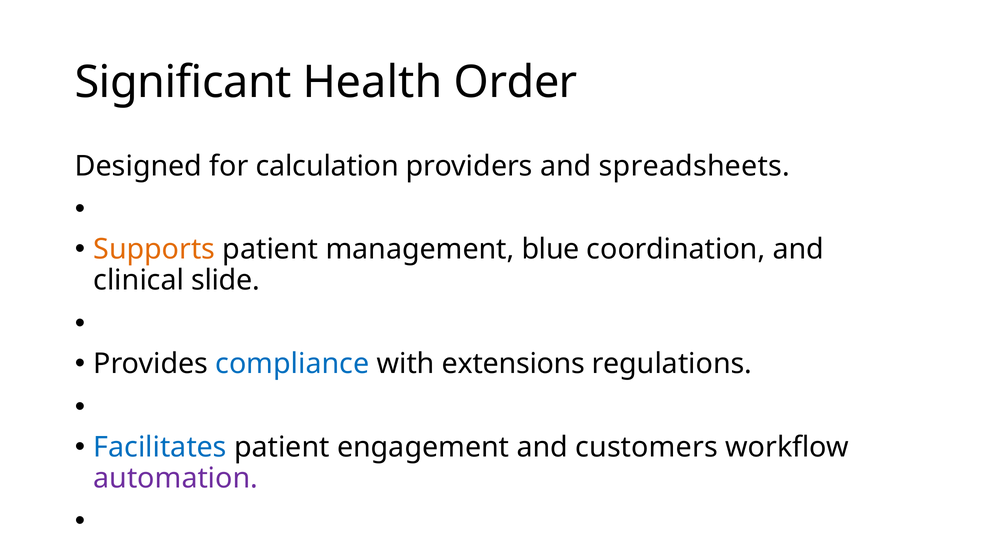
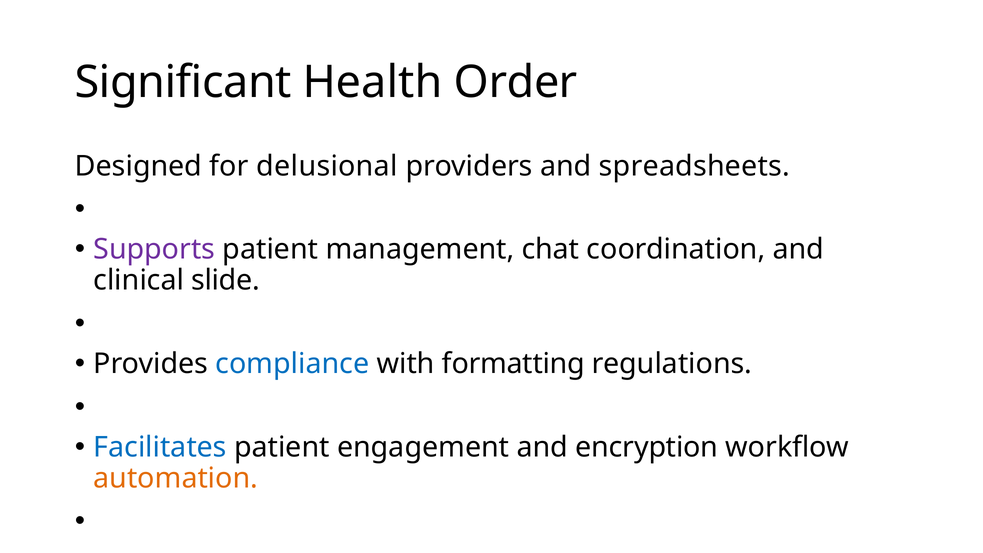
calculation: calculation -> delusional
Supports colour: orange -> purple
blue: blue -> chat
extensions: extensions -> formatting
customers: customers -> encryption
automation colour: purple -> orange
